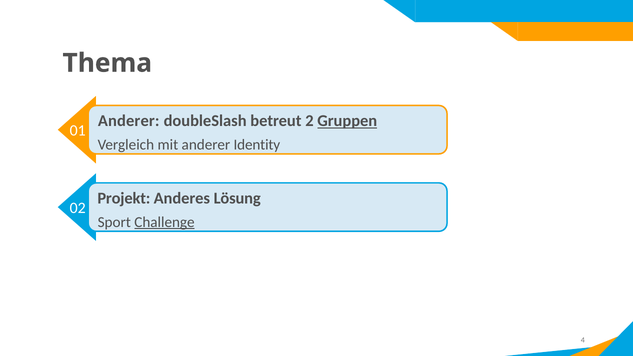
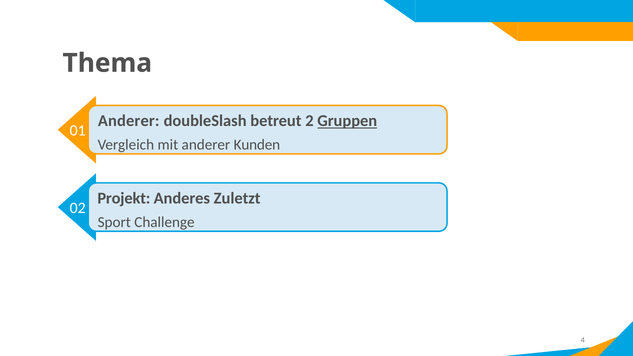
Identity: Identity -> Kunden
Lösung: Lösung -> Zuletzt
Challenge underline: present -> none
